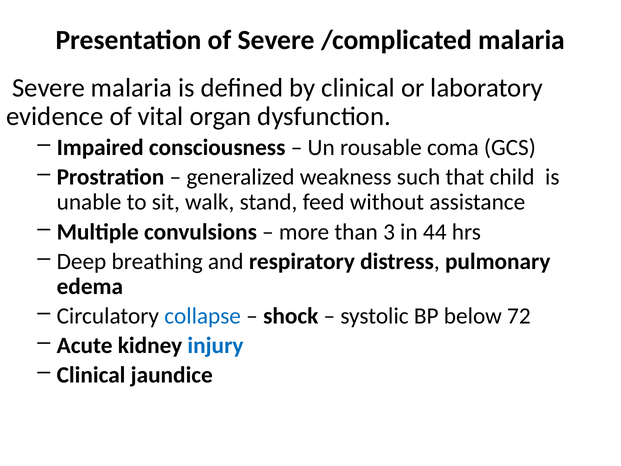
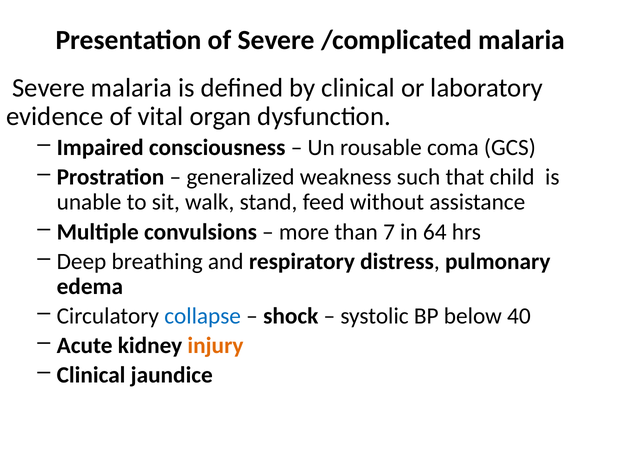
3: 3 -> 7
44: 44 -> 64
72: 72 -> 40
injury colour: blue -> orange
